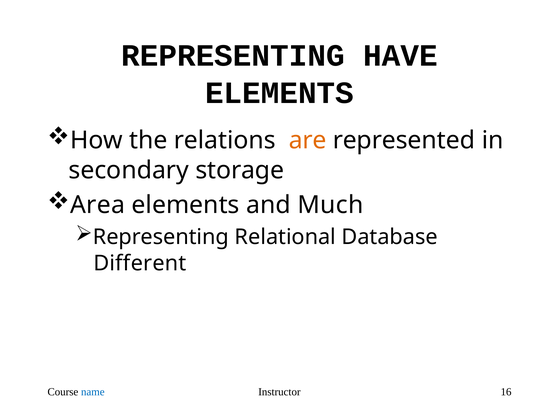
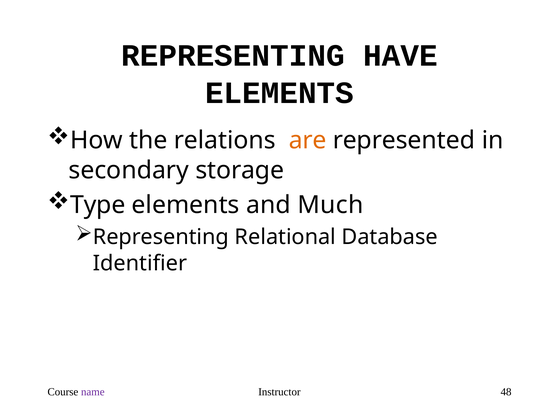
Area: Area -> Type
Different: Different -> Identifier
name colour: blue -> purple
16: 16 -> 48
